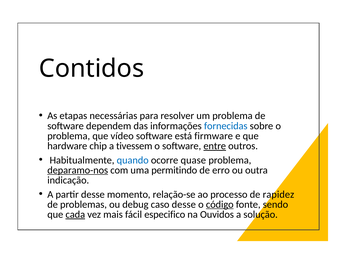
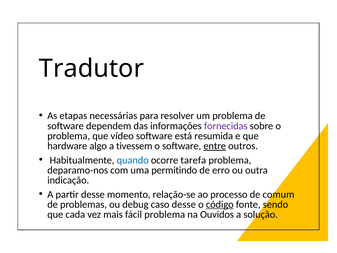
Contidos: Contidos -> Tradutor
fornecidas colour: blue -> purple
firmware: firmware -> resumida
chip: chip -> algo
quase: quase -> tarefa
deparamo-nos underline: present -> none
rapidez: rapidez -> comum
cada underline: present -> none
fácil especifico: especifico -> problema
